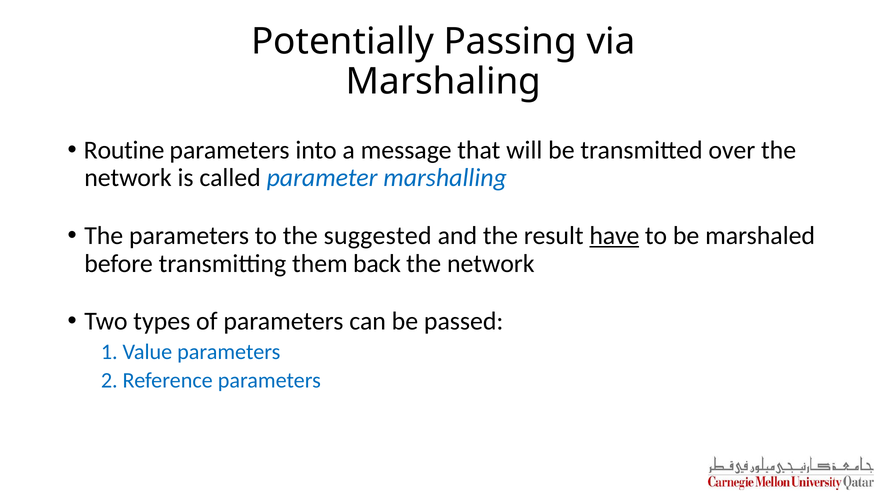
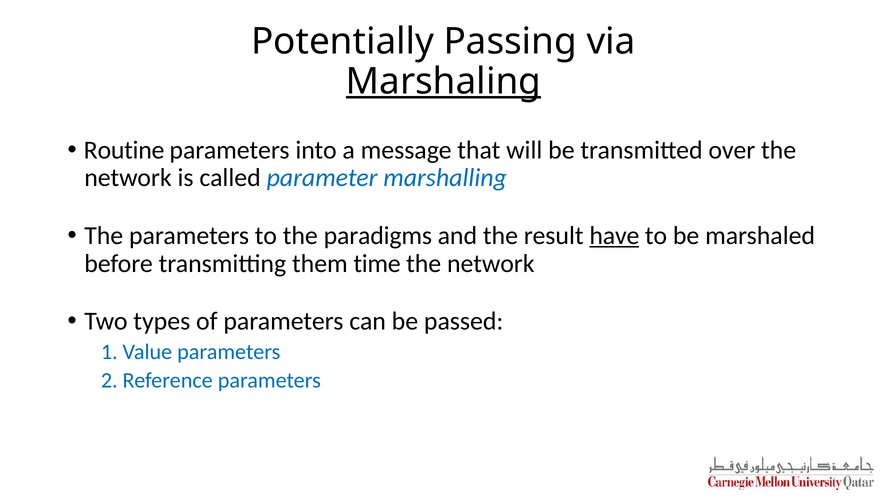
Marshaling underline: none -> present
suggested: suggested -> paradigms
back: back -> time
